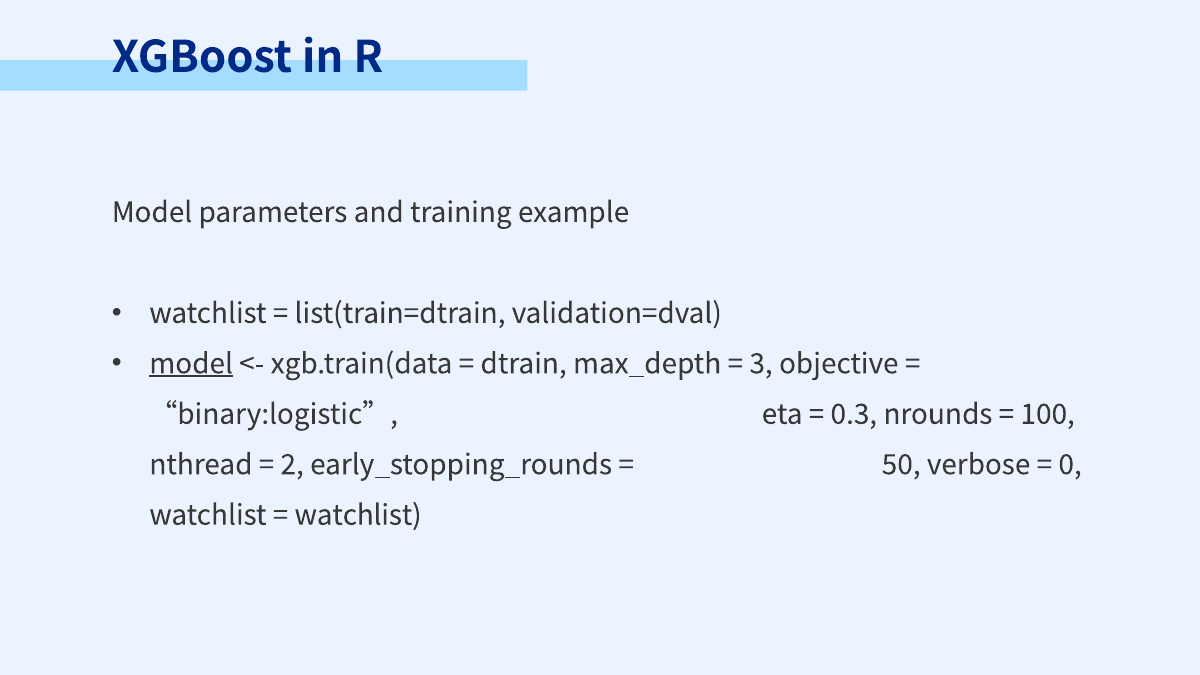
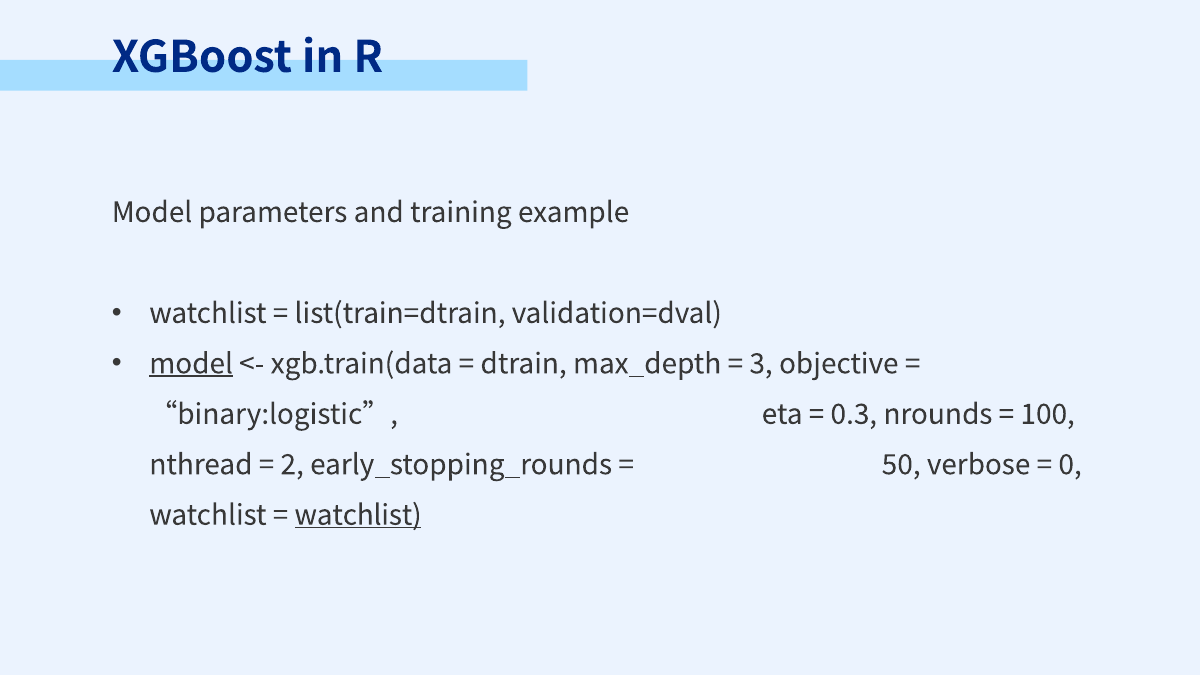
watchlist at (358, 515) underline: none -> present
